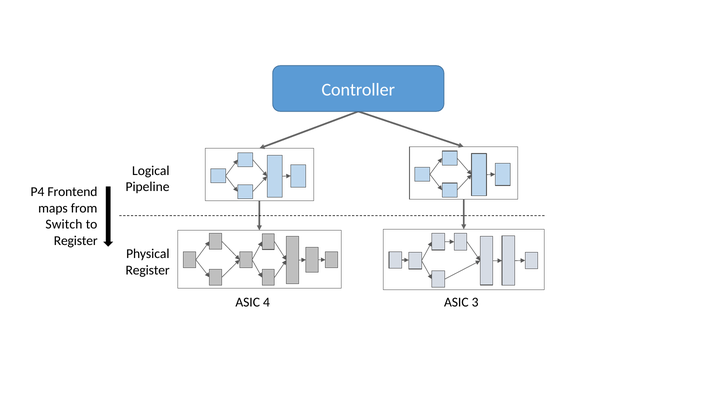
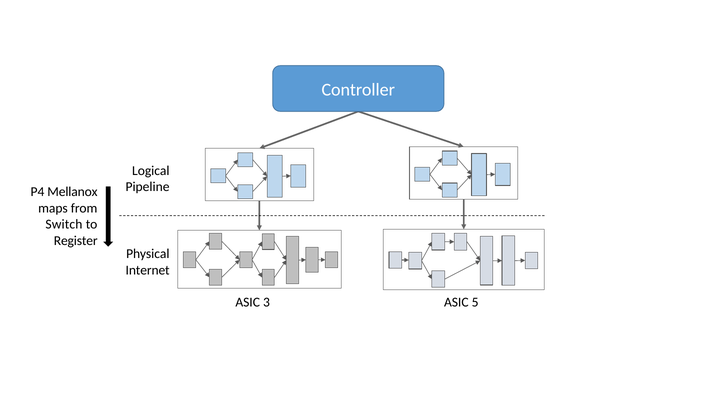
Frontend: Frontend -> Mellanox
Register at (148, 270): Register -> Internet
4: 4 -> 3
3: 3 -> 5
